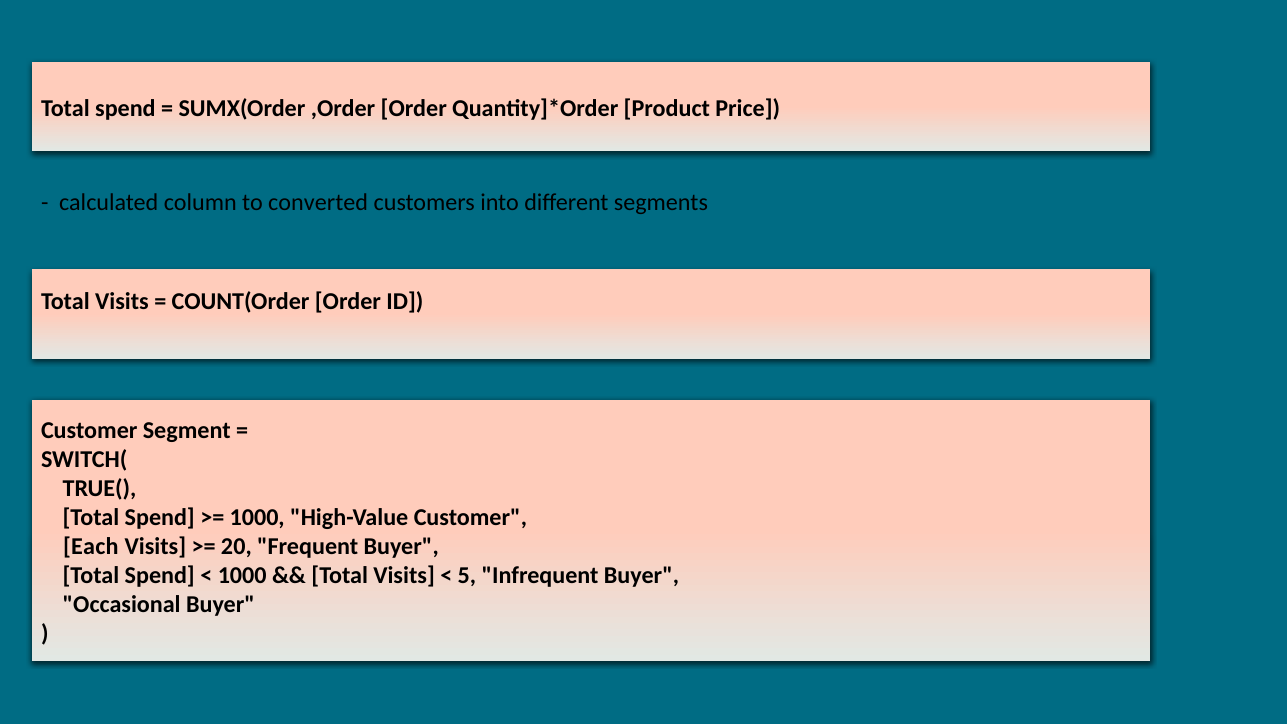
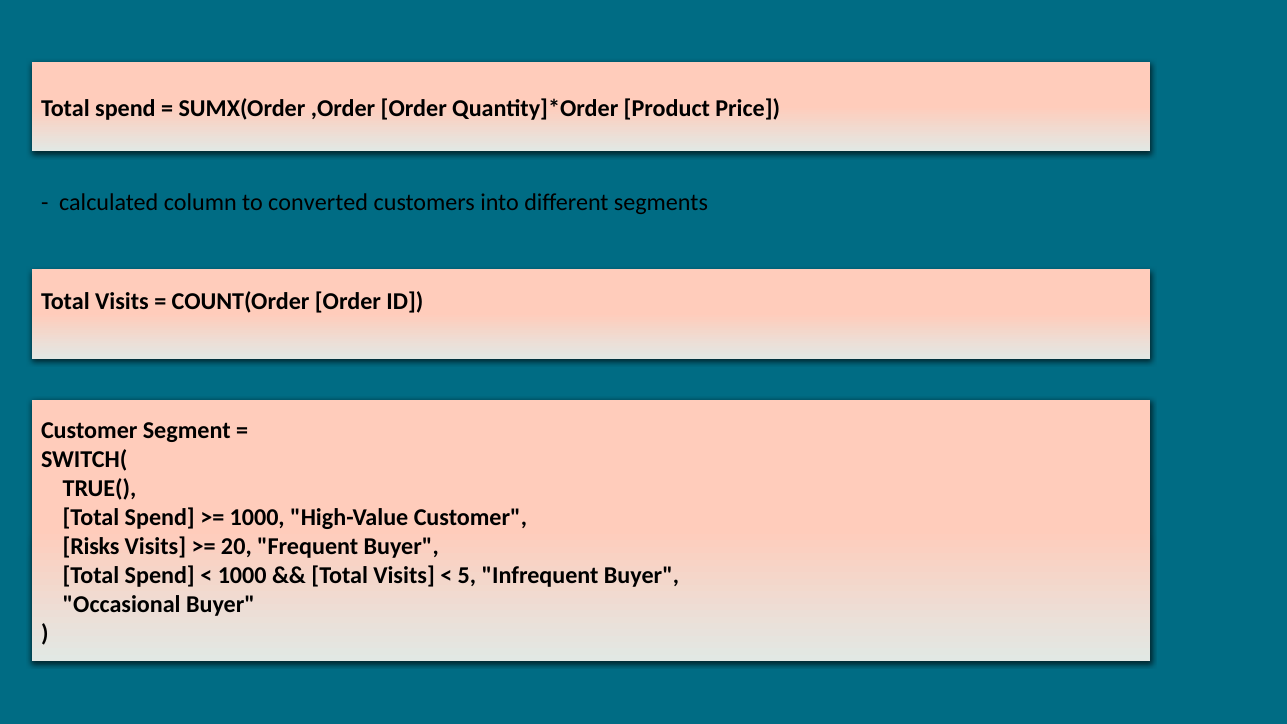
Each: Each -> Risks
